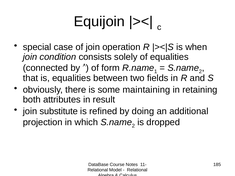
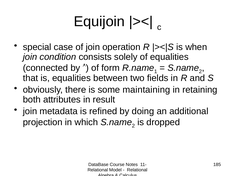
substitute: substitute -> metadata
